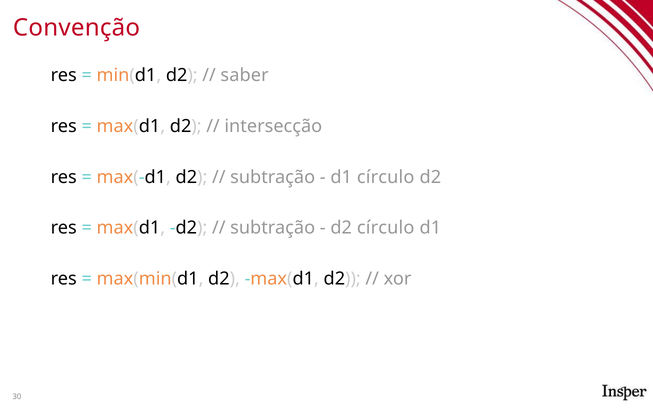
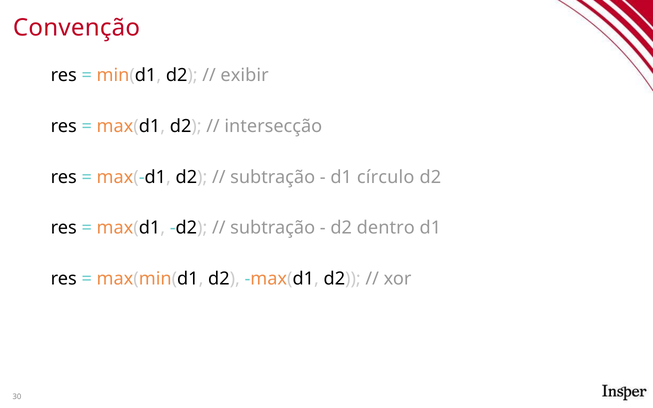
saber: saber -> exibir
d2 círculo: círculo -> dentro
